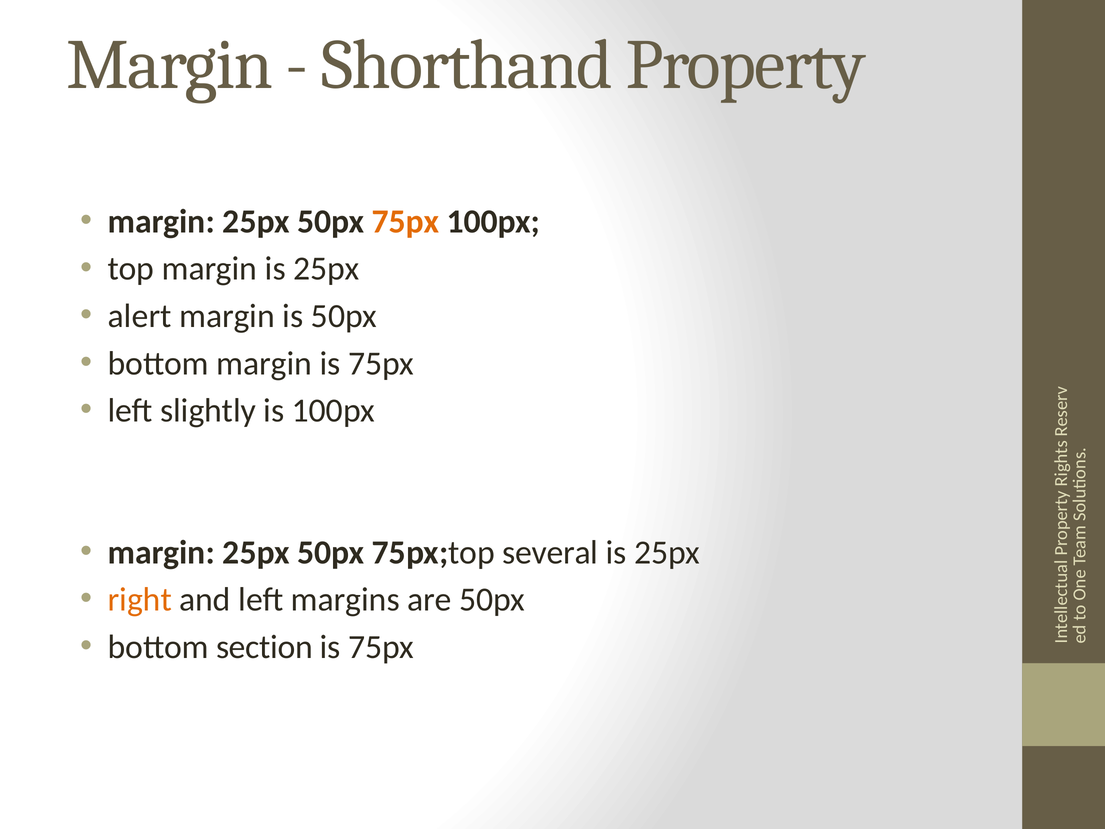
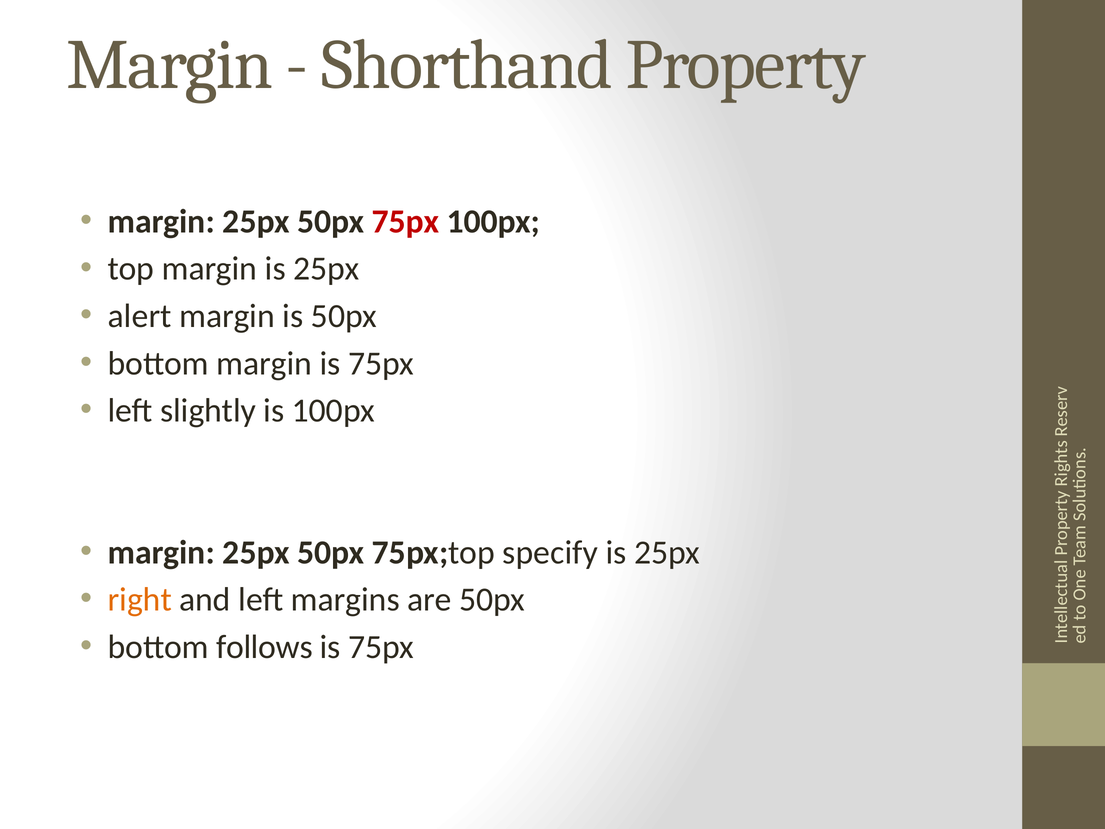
75px at (405, 222) colour: orange -> red
several: several -> specify
section: section -> follows
